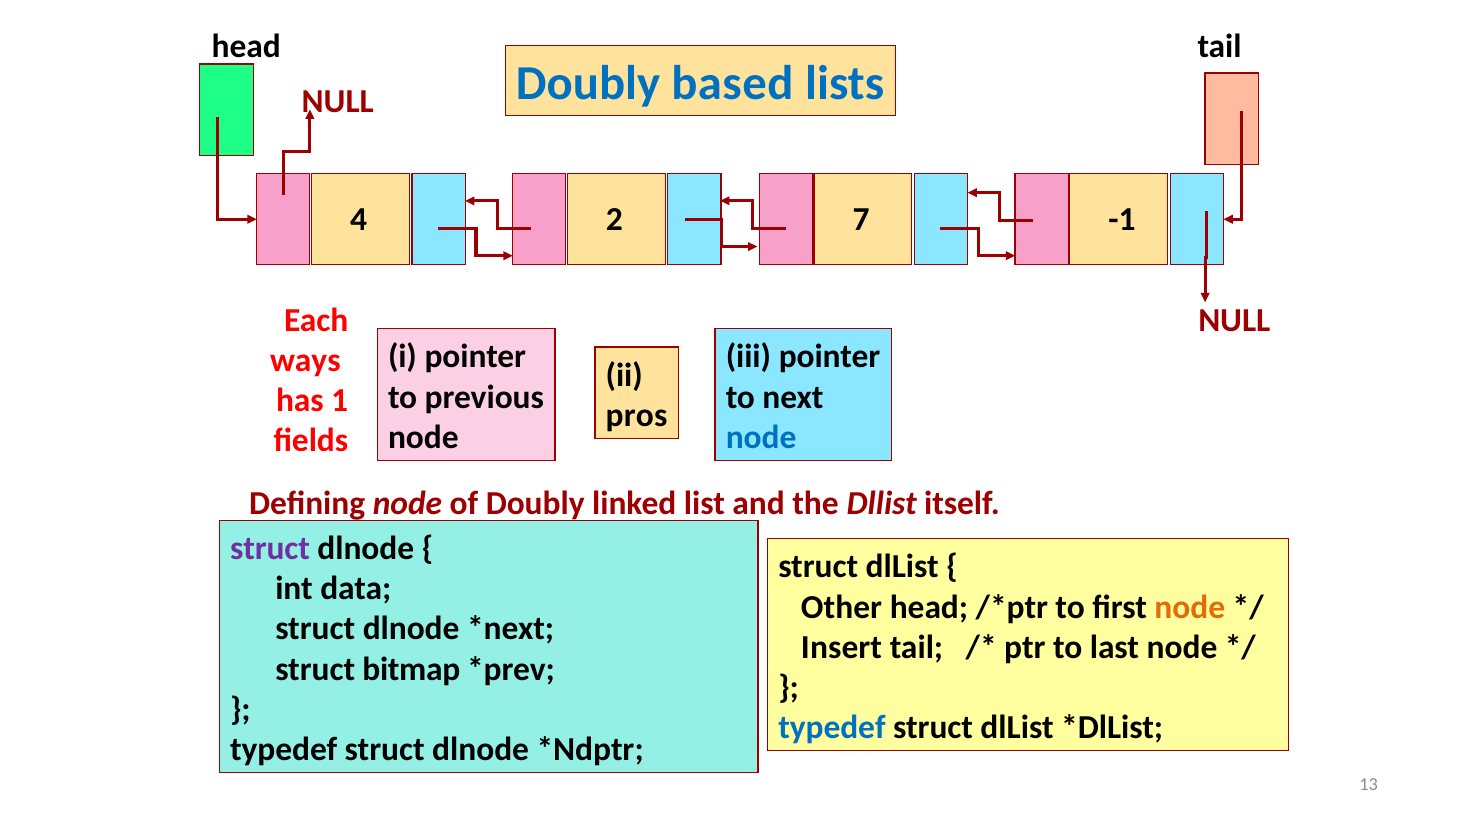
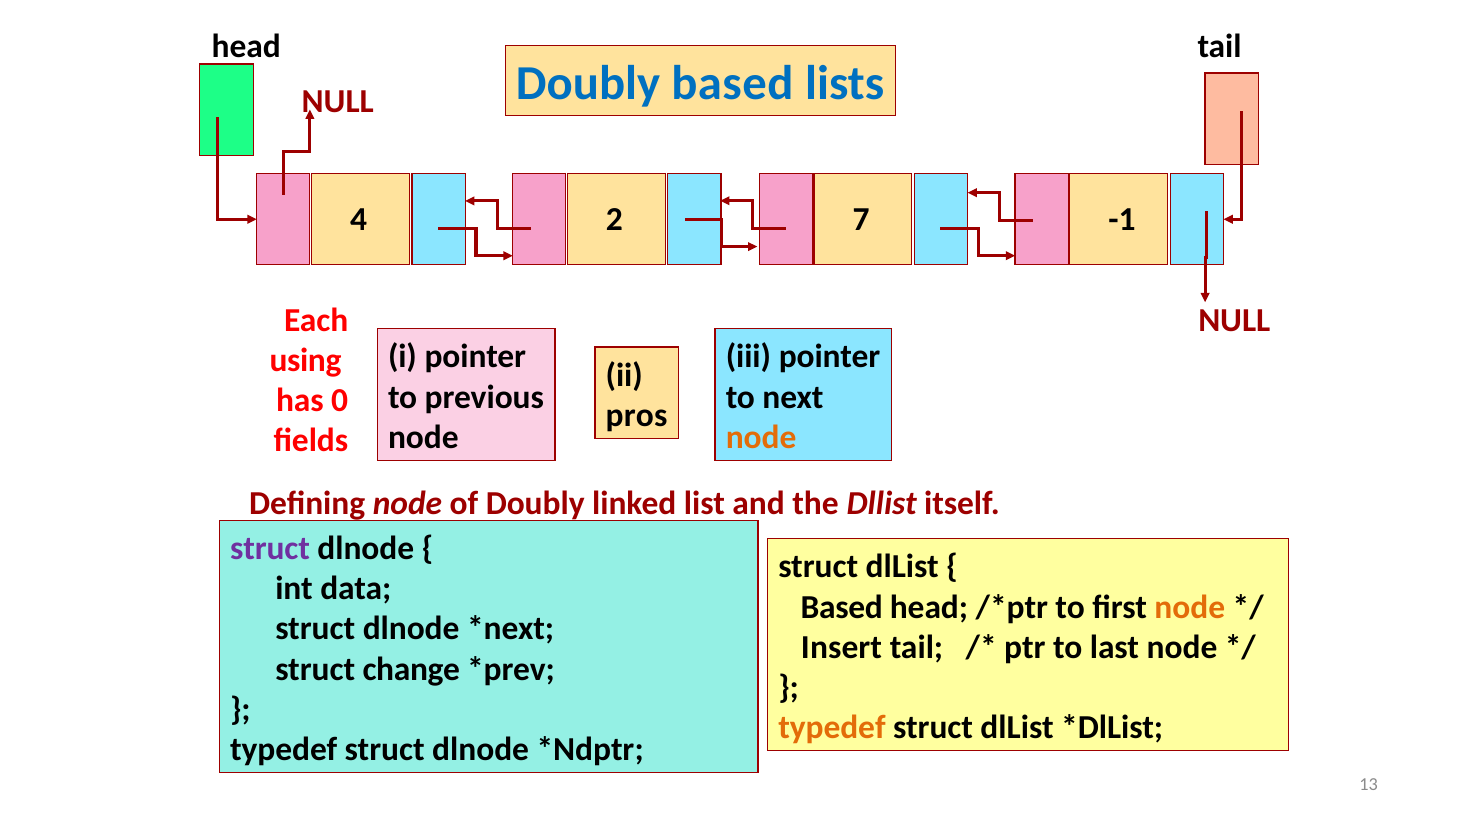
ways: ways -> using
1: 1 -> 0
node at (761, 437) colour: blue -> orange
Other at (842, 607): Other -> Based
bitmap: bitmap -> change
typedef at (832, 728) colour: blue -> orange
